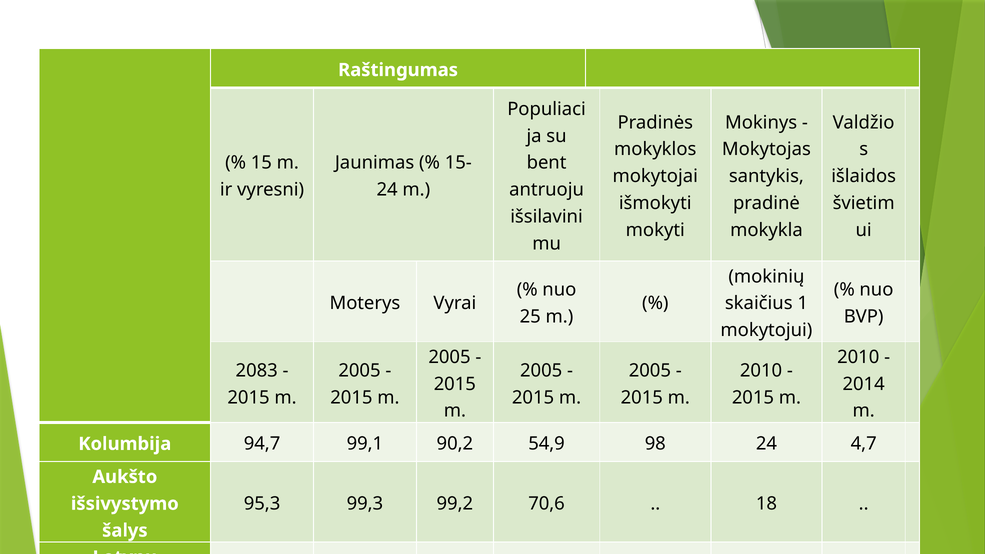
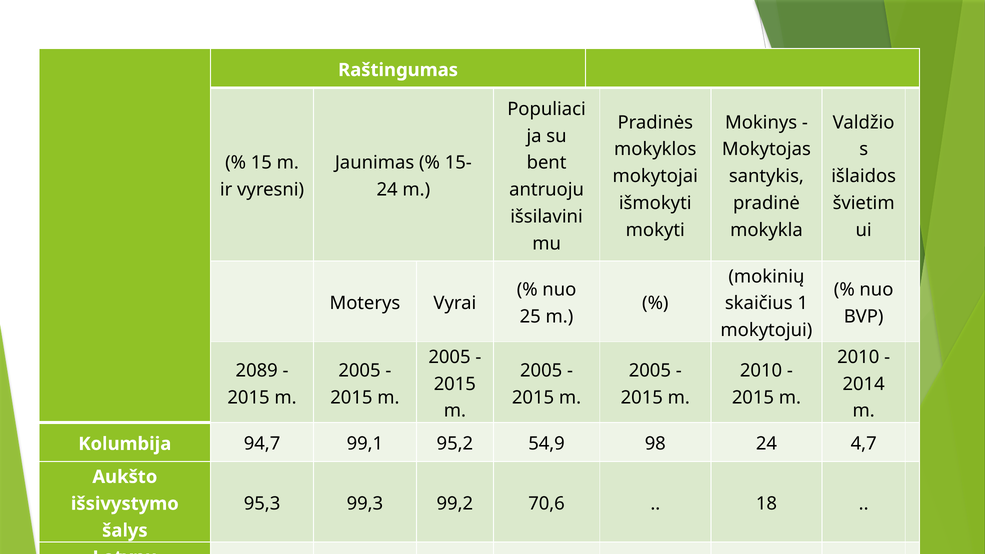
2083: 2083 -> 2089
90,2: 90,2 -> 95,2
